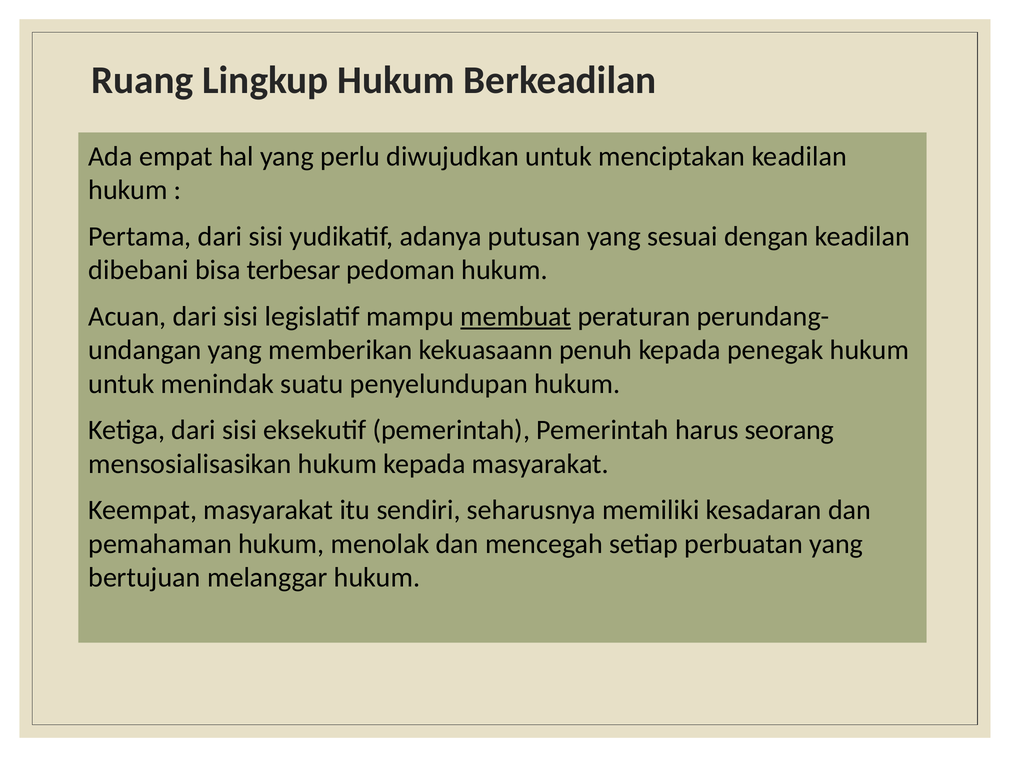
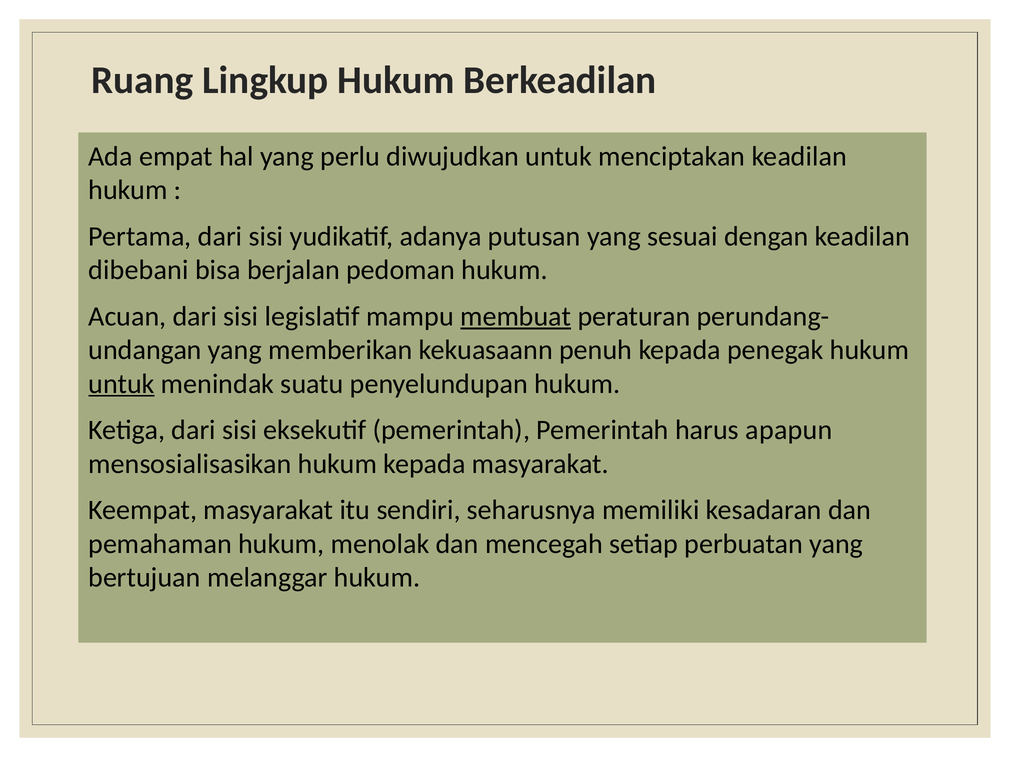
terbesar: terbesar -> berjalan
untuk at (121, 384) underline: none -> present
seorang: seorang -> apapun
